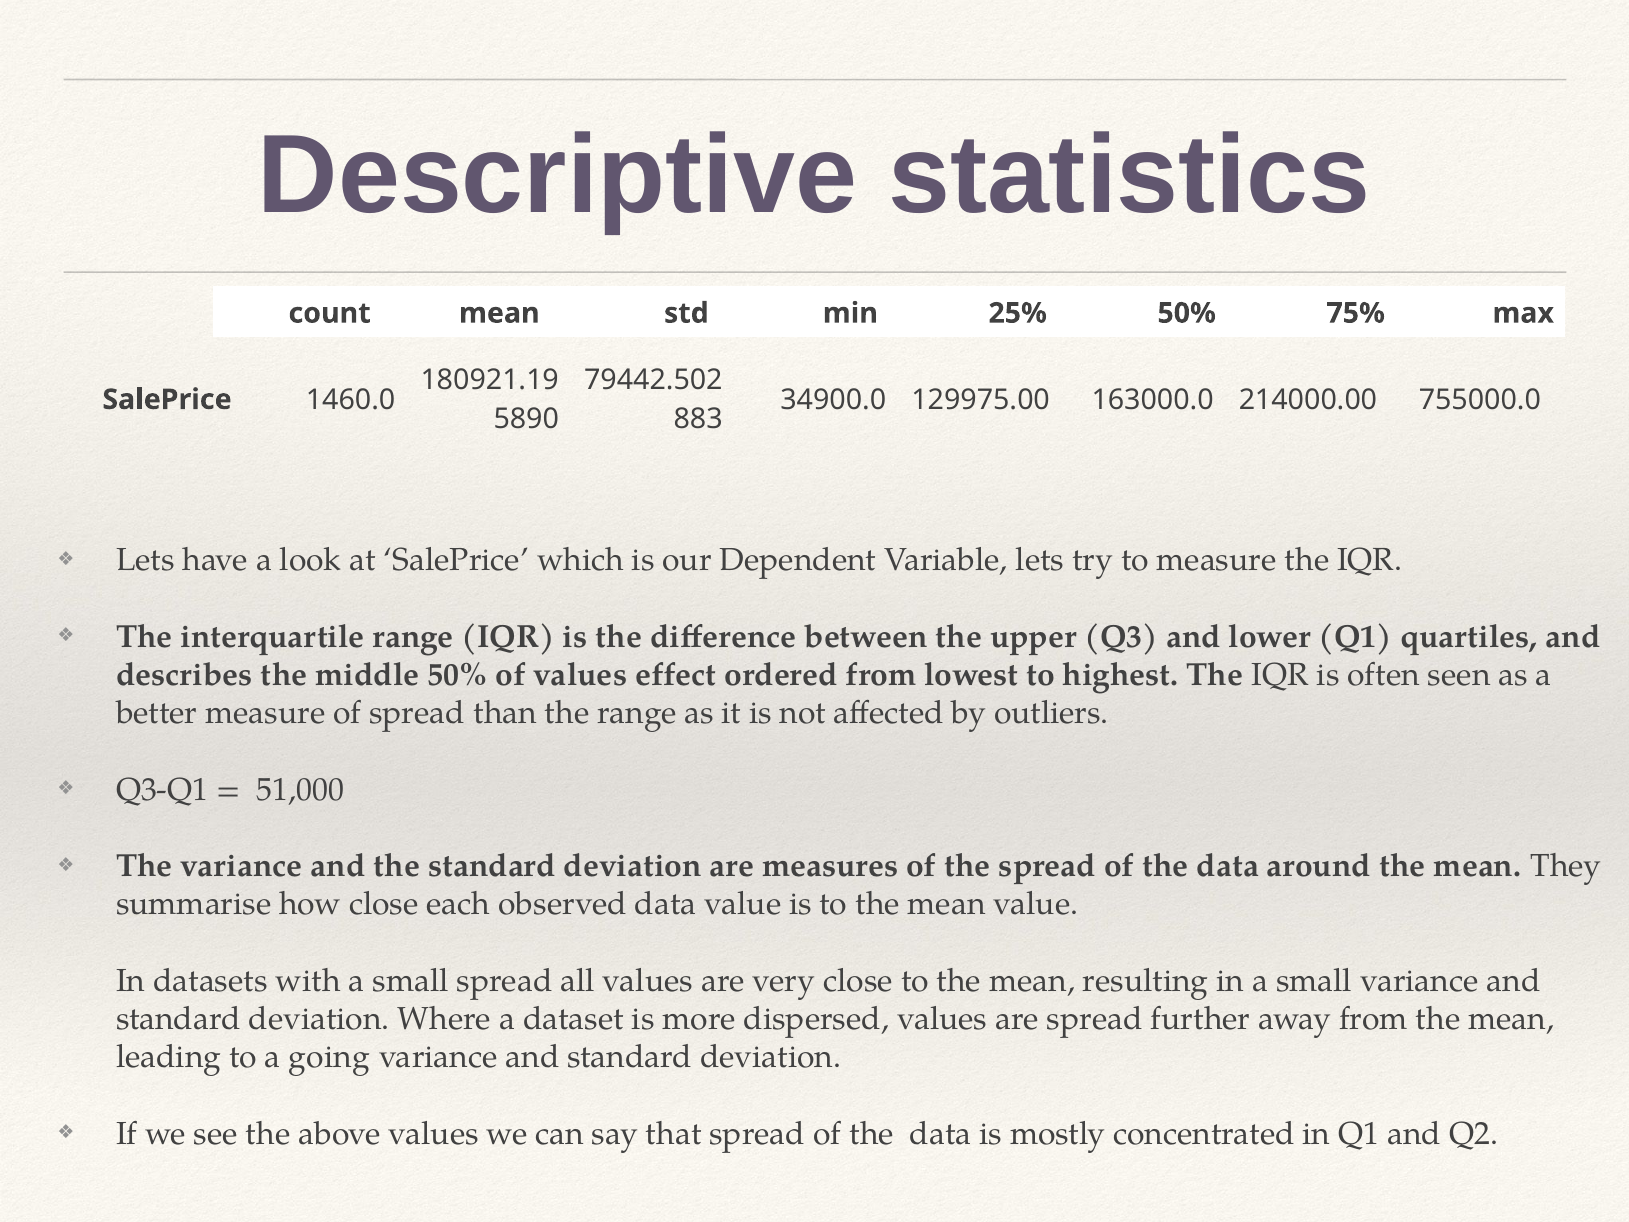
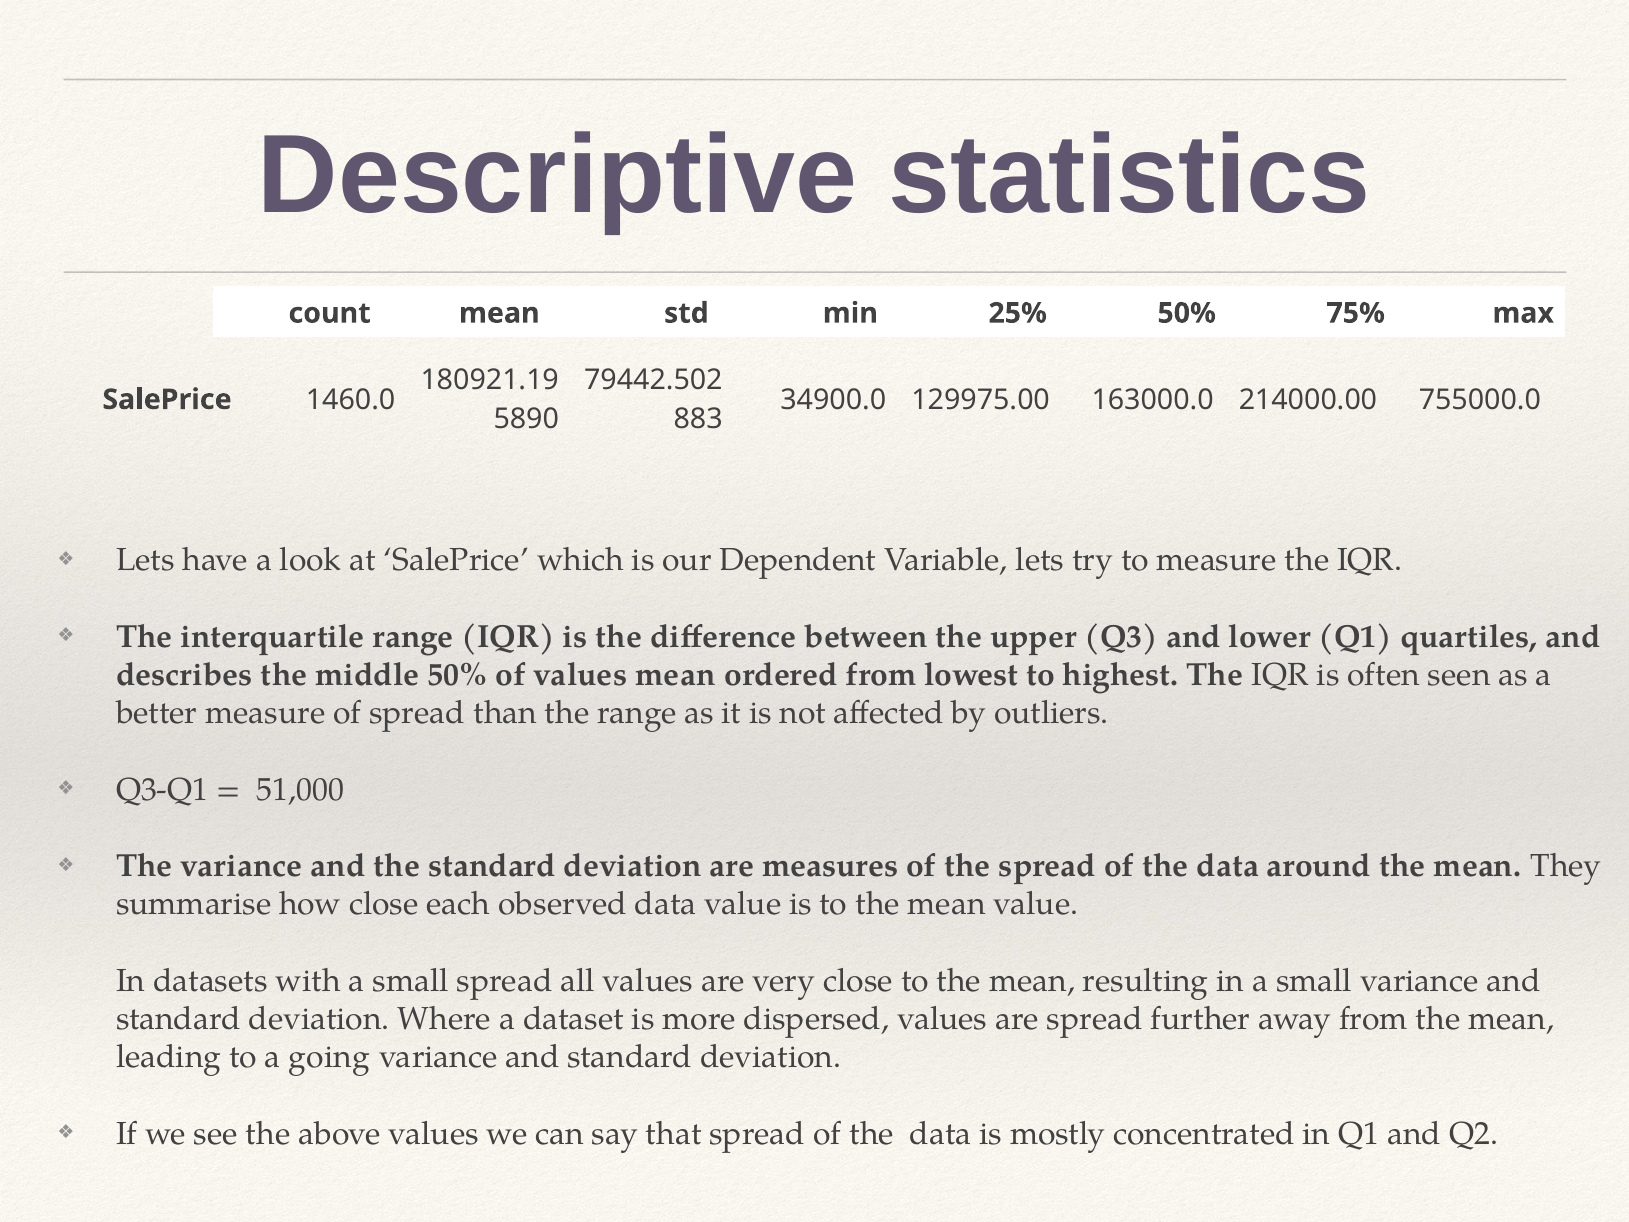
values effect: effect -> mean
